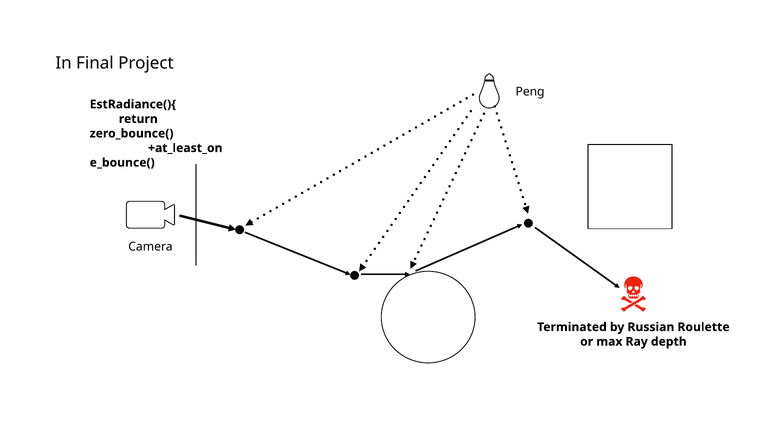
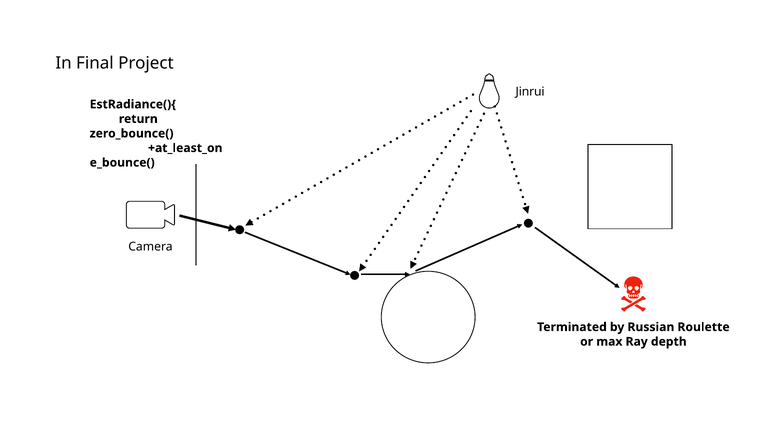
Peng: Peng -> Jinrui
